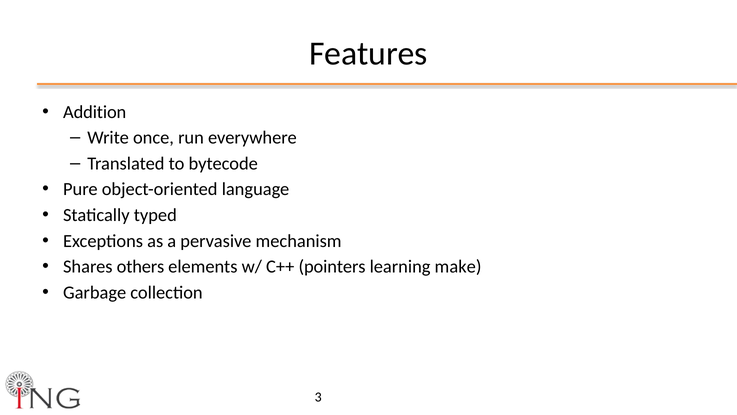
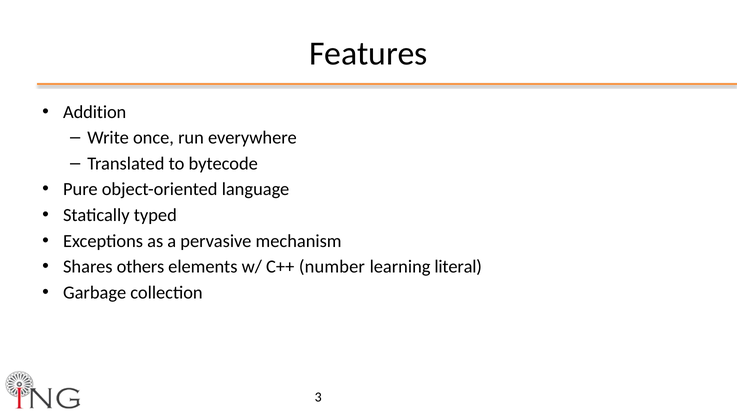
pointers: pointers -> number
make: make -> literal
